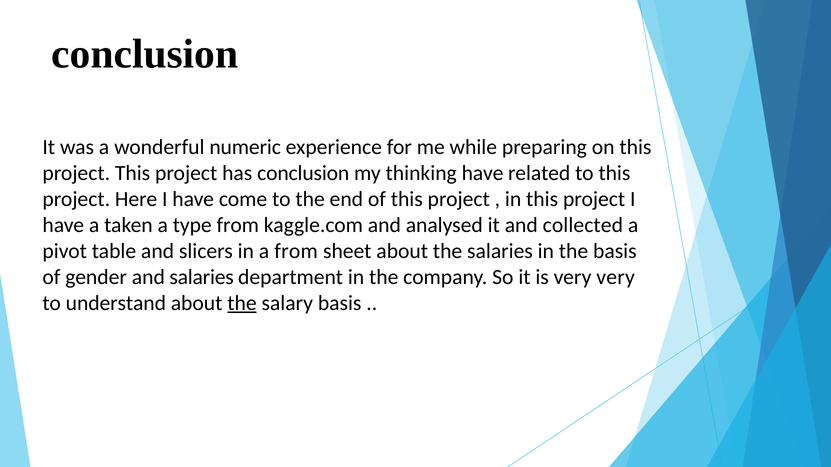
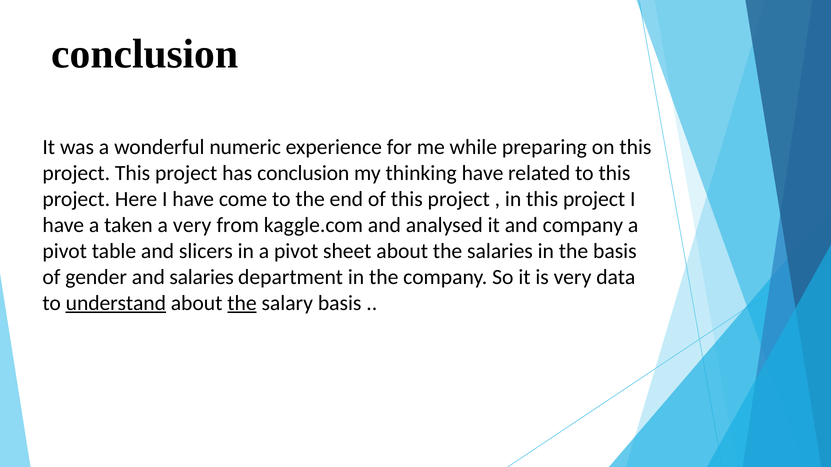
a type: type -> very
and collected: collected -> company
in a from: from -> pivot
very very: very -> data
understand underline: none -> present
